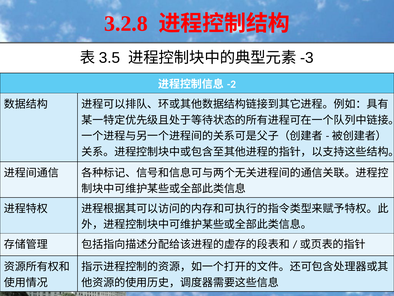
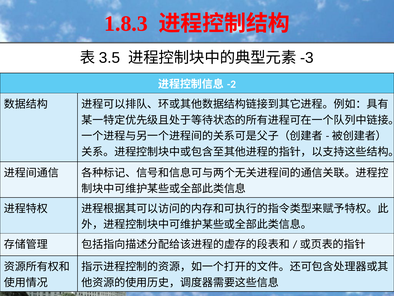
3.2.8: 3.2.8 -> 1.8.3
